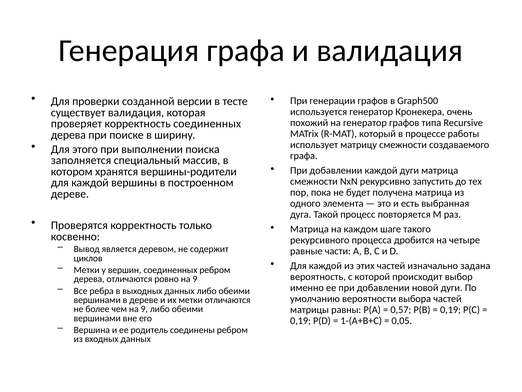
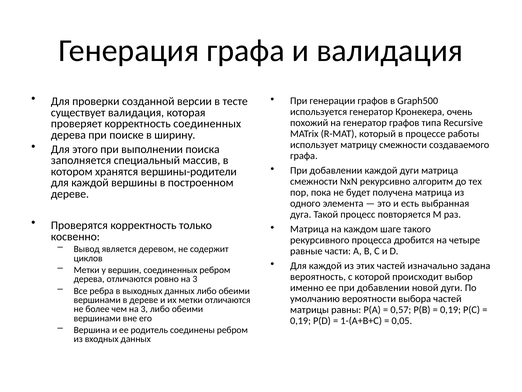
запустить: запустить -> алгоритм
ровно на 9: 9 -> 3
чем на 9: 9 -> 3
